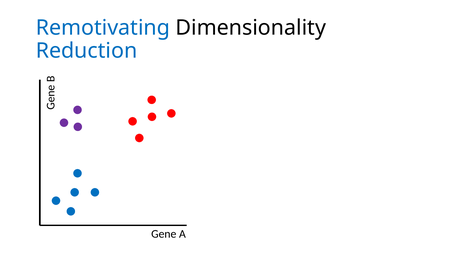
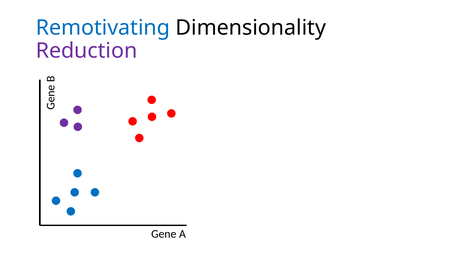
Reduction colour: blue -> purple
